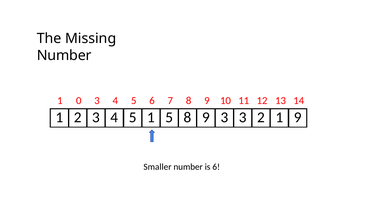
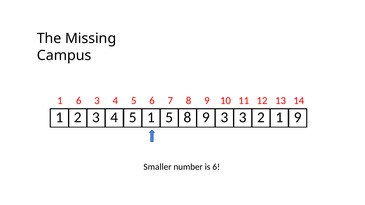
Number at (64, 56): Number -> Campus
1 0: 0 -> 6
